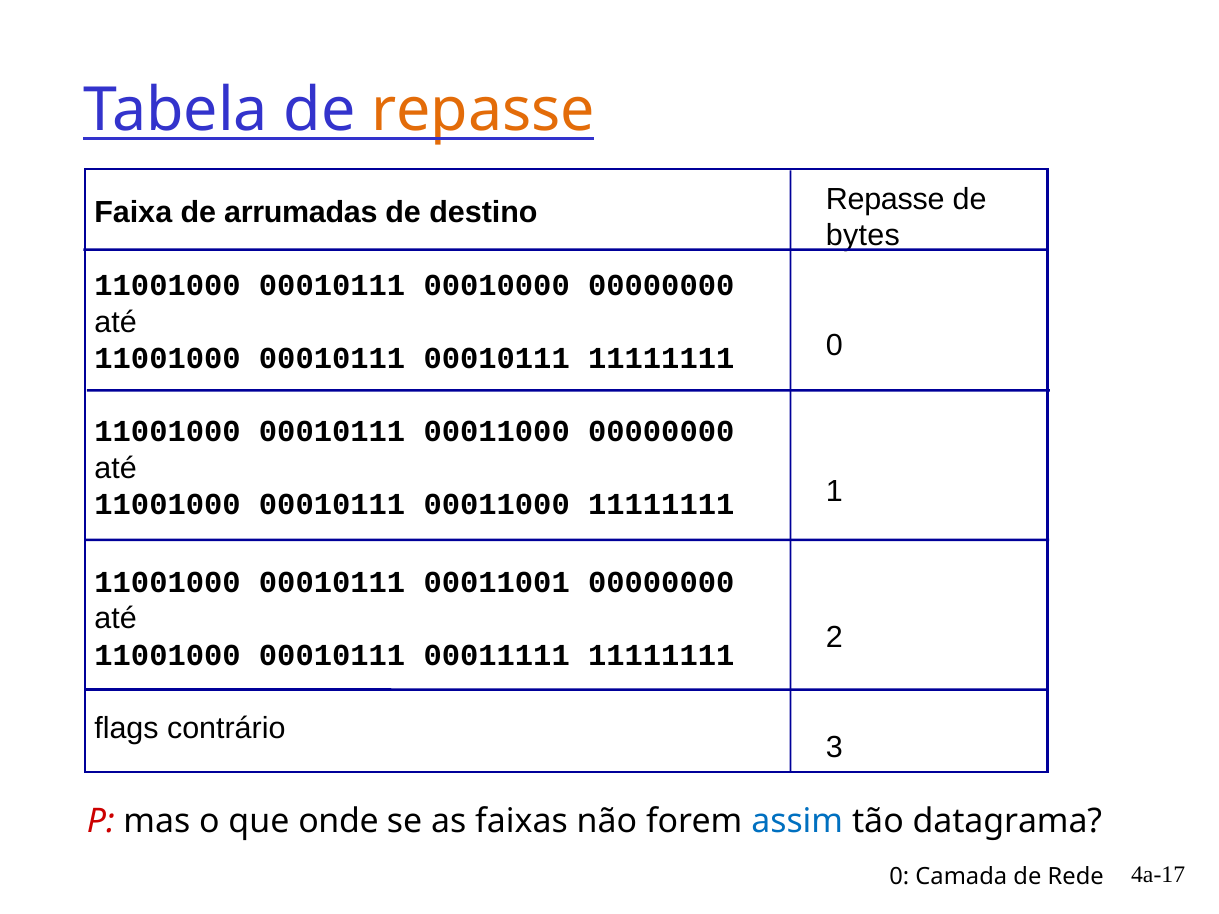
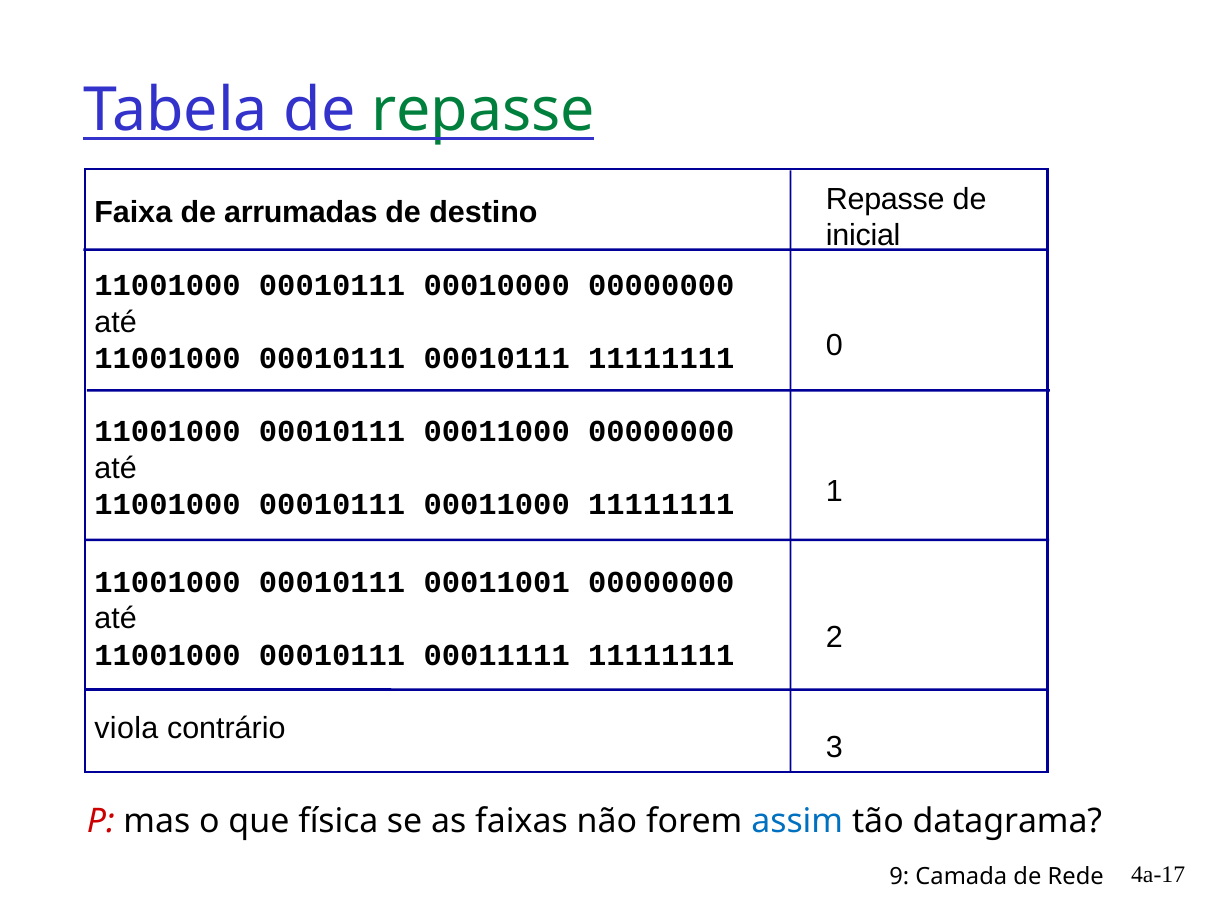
repasse at (483, 111) colour: orange -> green
bytes: bytes -> inicial
flags: flags -> viola
onde: onde -> física
0 at (899, 877): 0 -> 9
